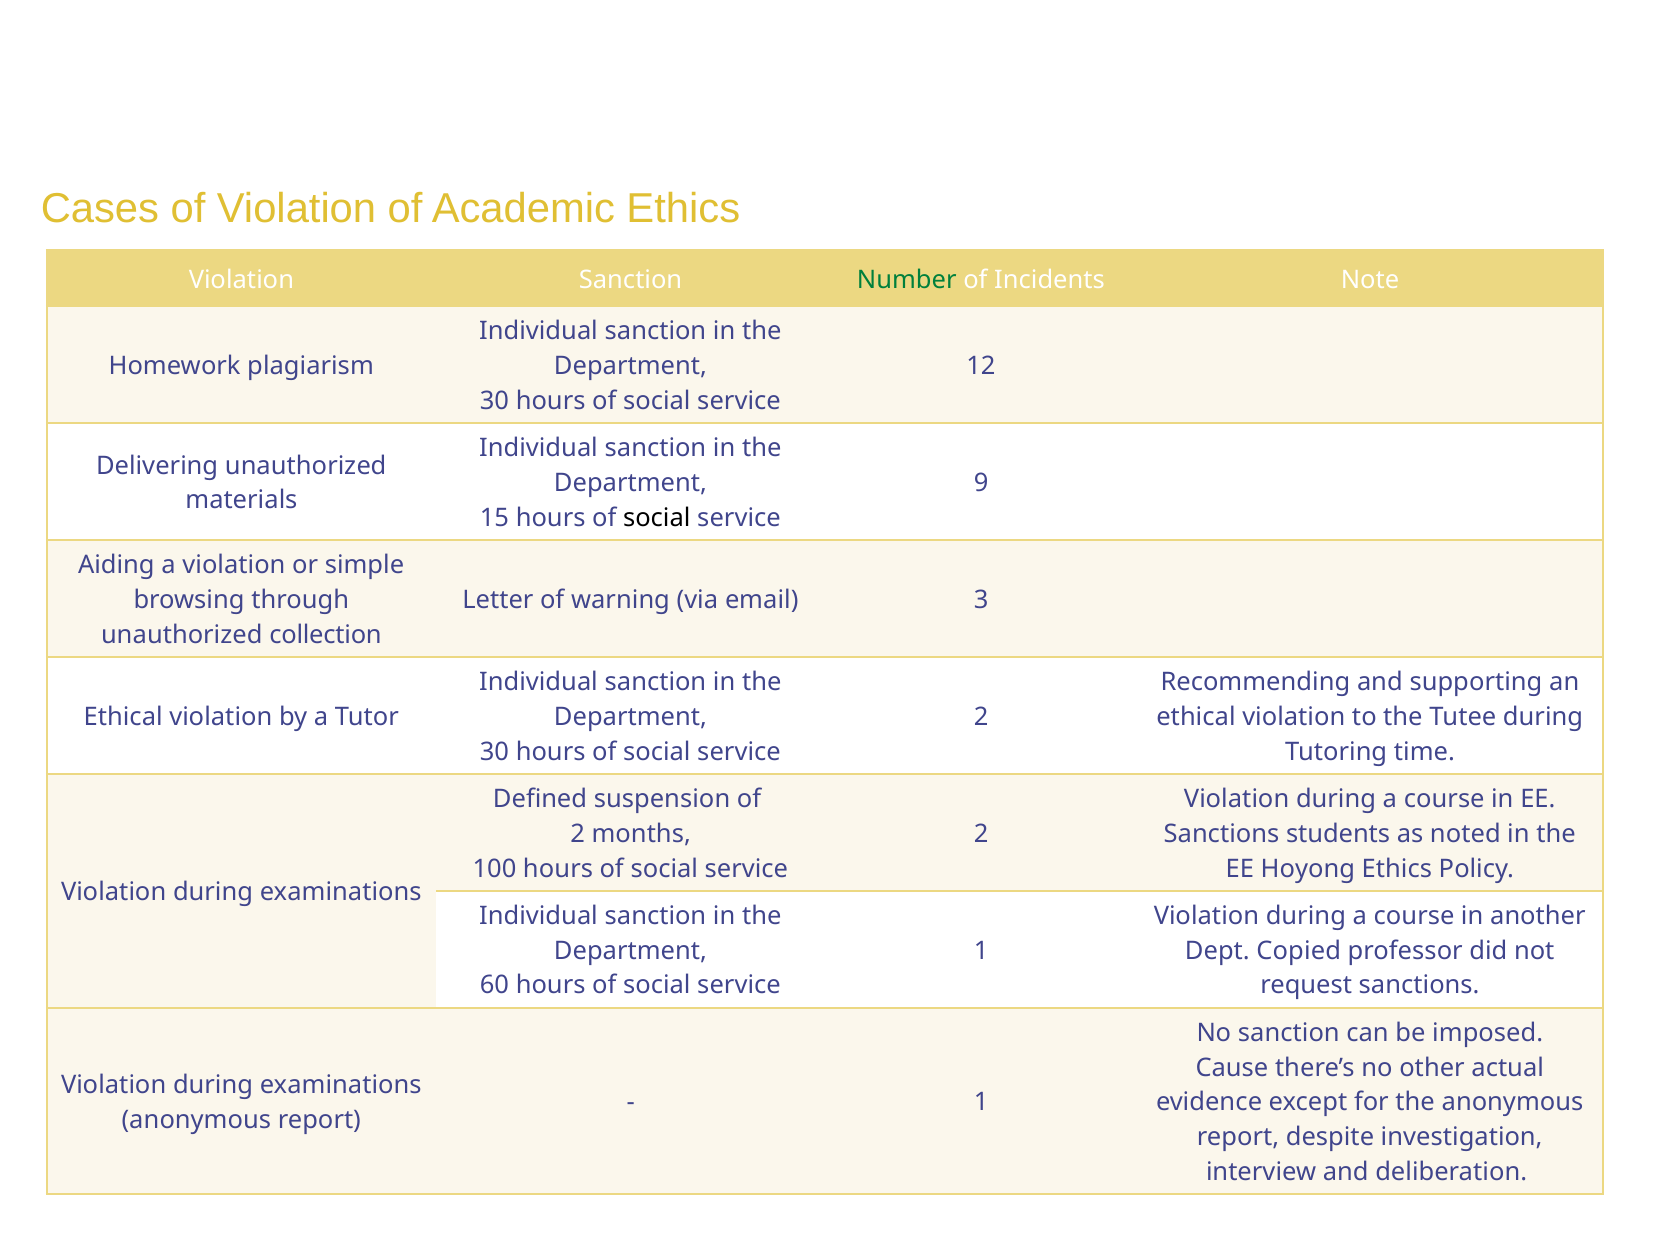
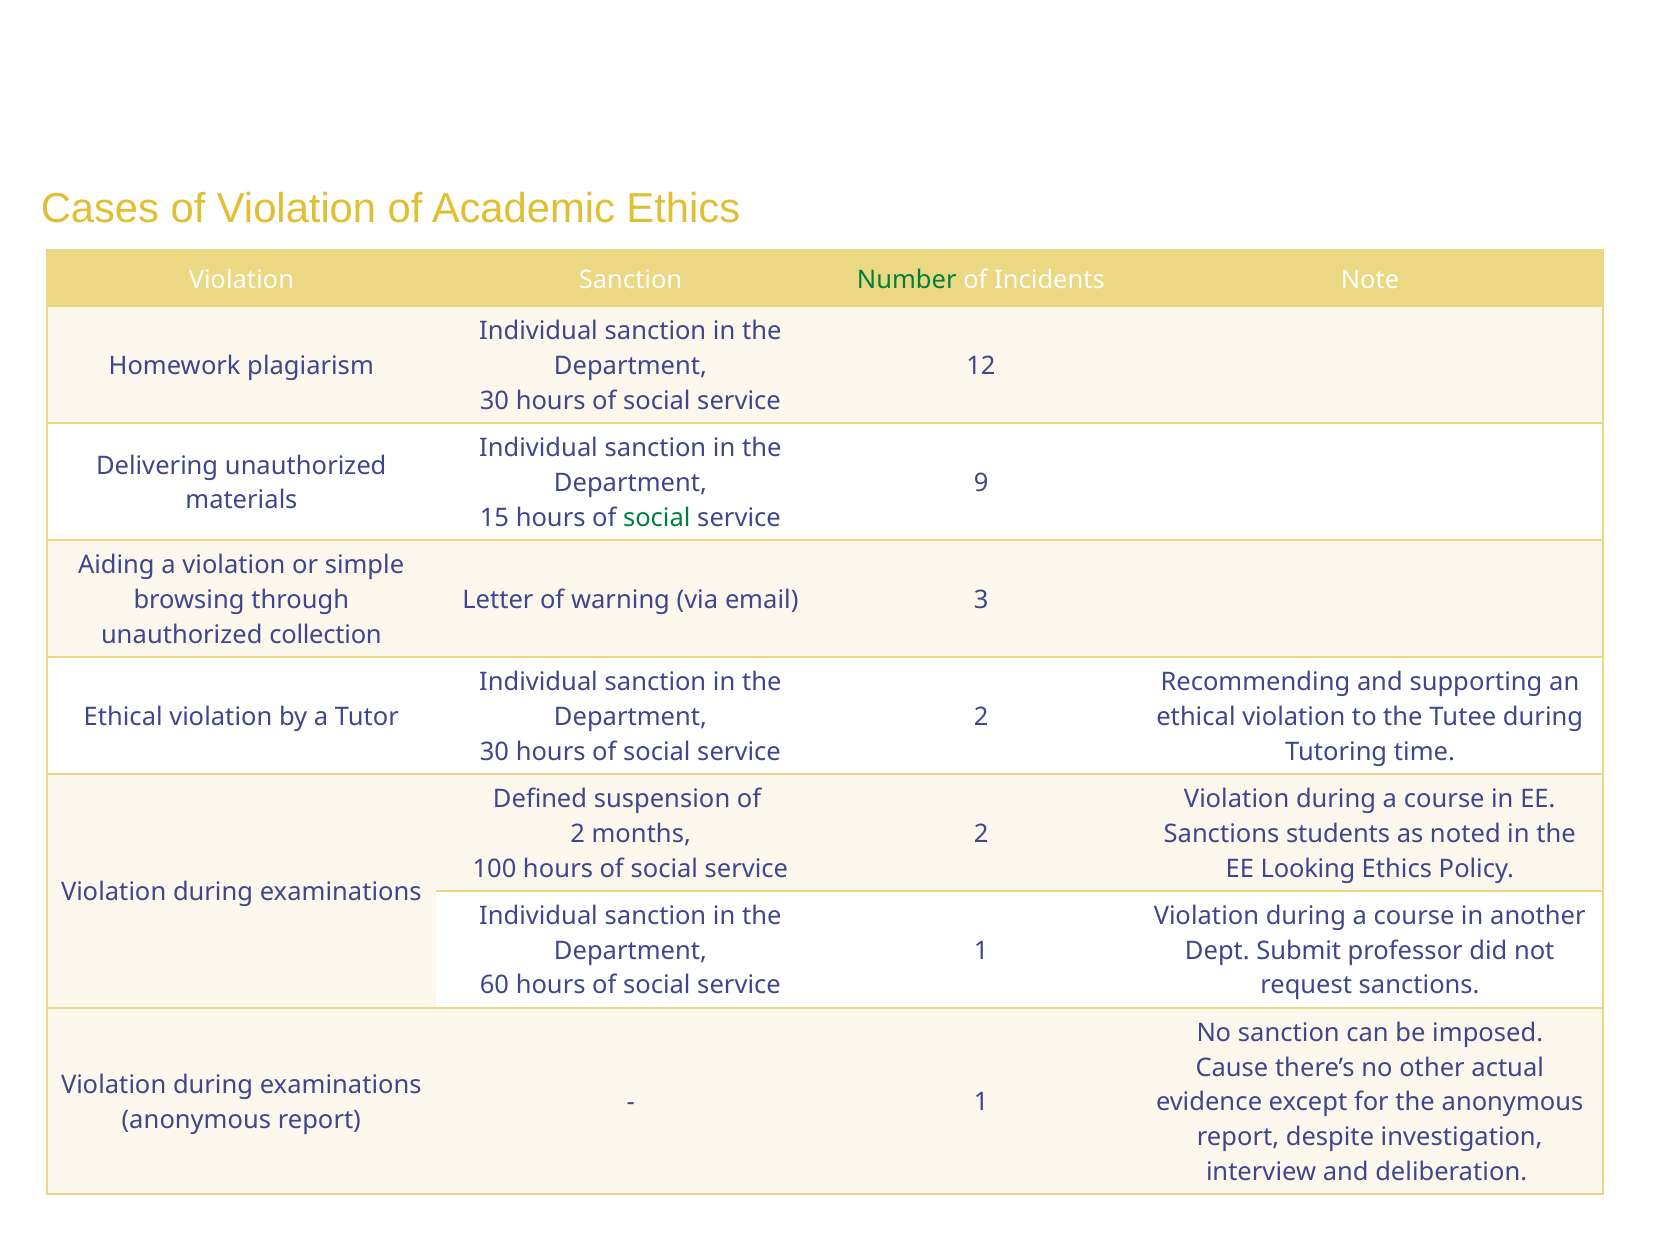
social at (657, 518) colour: black -> green
Hoyong: Hoyong -> Looking
Copied: Copied -> Submit
